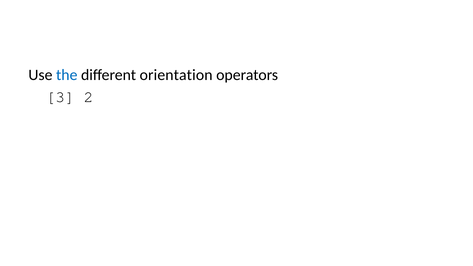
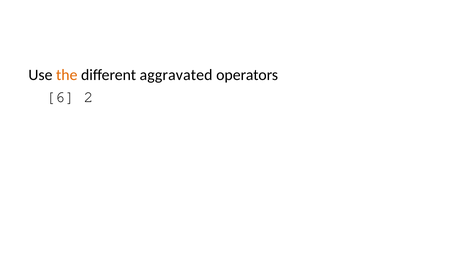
the colour: blue -> orange
orientation: orientation -> aggravated
3: 3 -> 6
